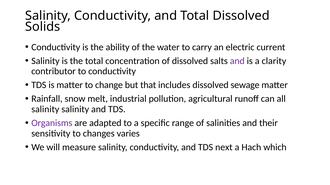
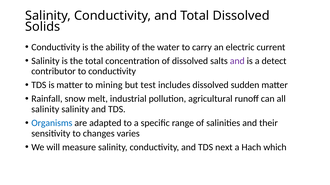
clarity: clarity -> detect
change: change -> mining
that: that -> test
sewage: sewage -> sudden
Organisms colour: purple -> blue
